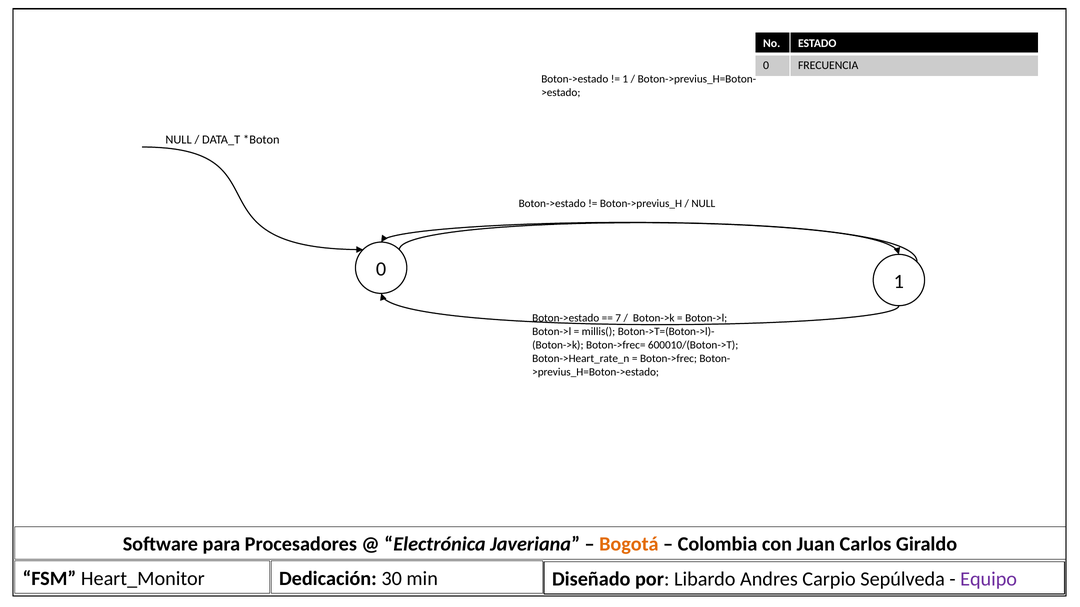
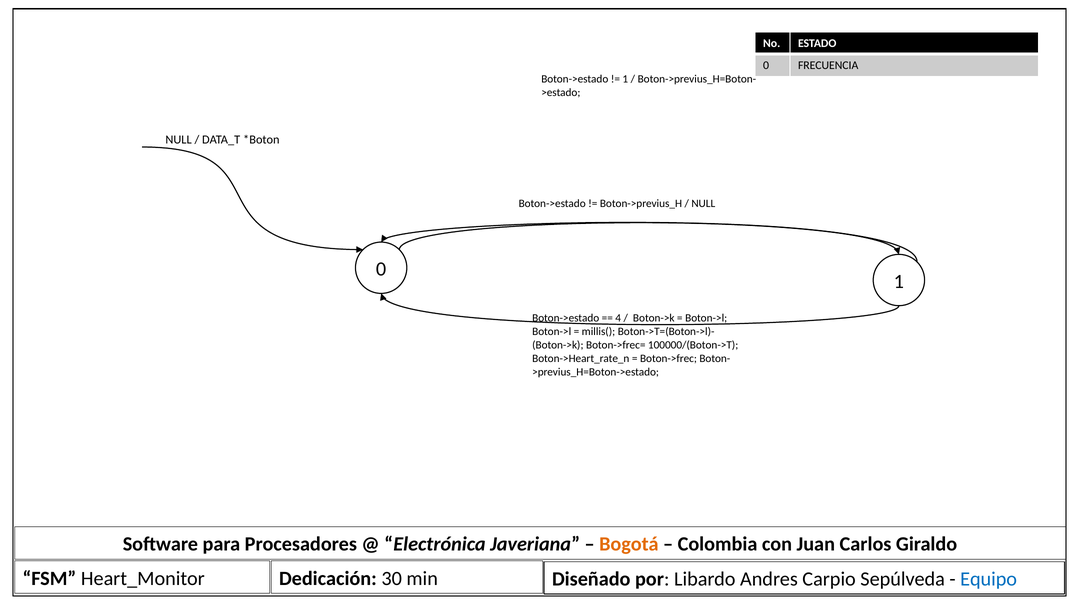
7: 7 -> 4
600010/(Boton->T: 600010/(Boton->T -> 100000/(Boton->T
Equipo colour: purple -> blue
